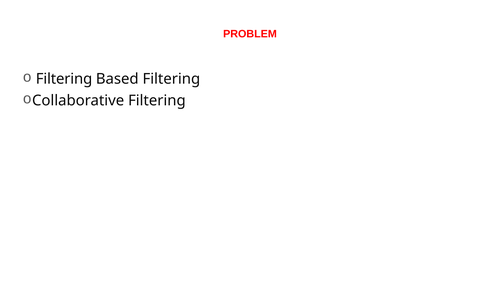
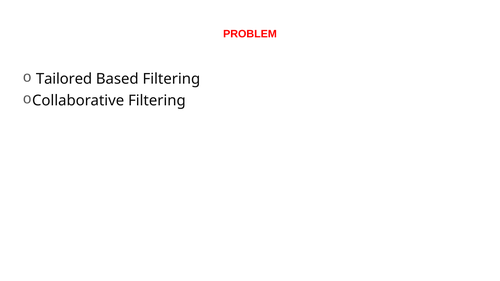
Filtering at (64, 79): Filtering -> Tailored
